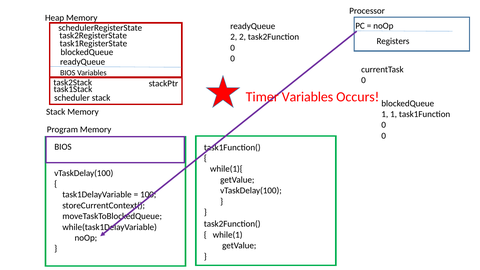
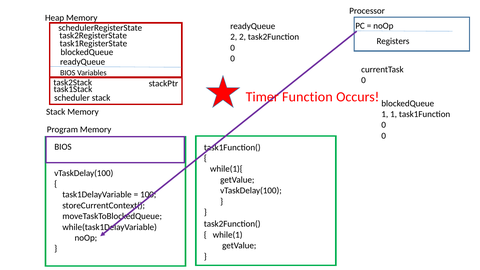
Timer Variables: Variables -> Function
